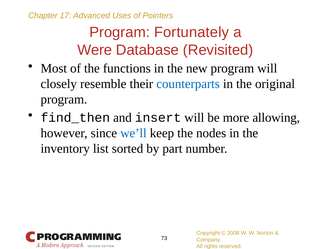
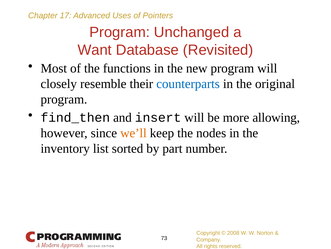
Fortunately: Fortunately -> Unchanged
Were: Were -> Want
we’ll colour: blue -> orange
